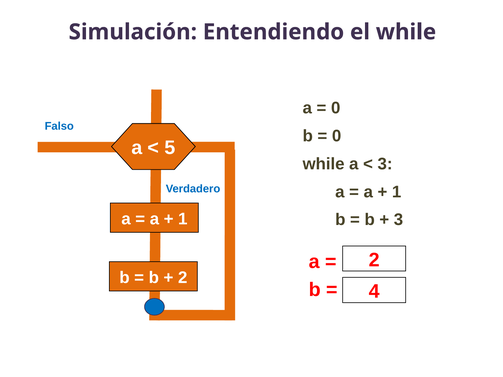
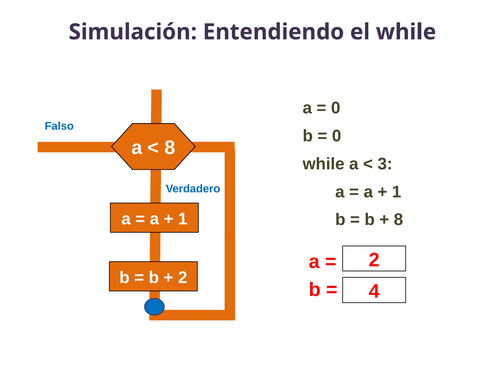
5 at (170, 148): 5 -> 8
3 at (398, 220): 3 -> 8
